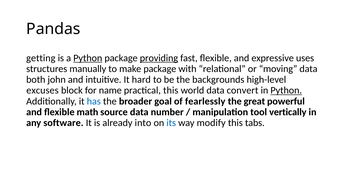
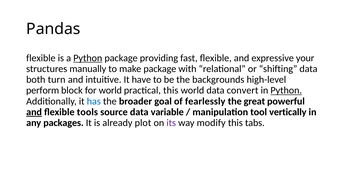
getting at (41, 58): getting -> flexible
providing underline: present -> none
uses: uses -> your
moving: moving -> shifting
john: john -> turn
hard: hard -> have
excuses: excuses -> perform
for name: name -> world
and at (34, 112) underline: none -> present
math: math -> tools
number: number -> variable
software: software -> packages
into: into -> plot
its colour: blue -> purple
